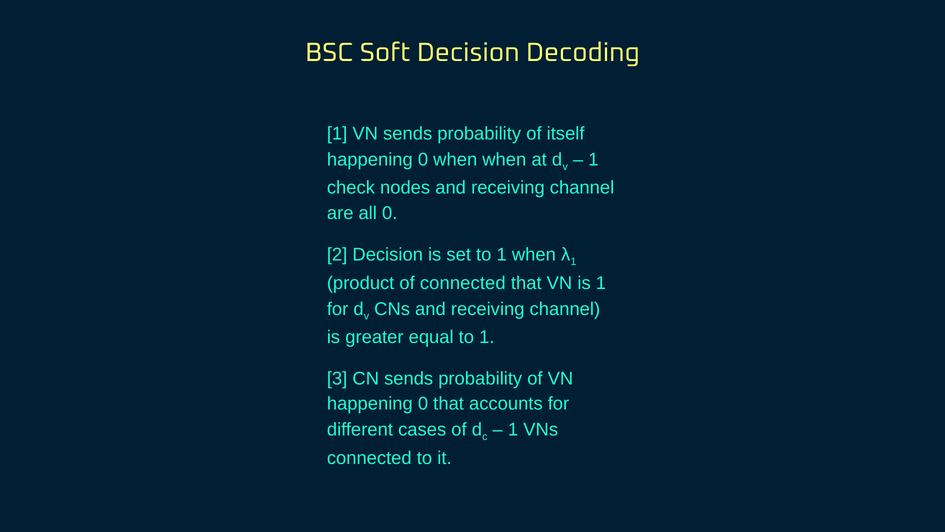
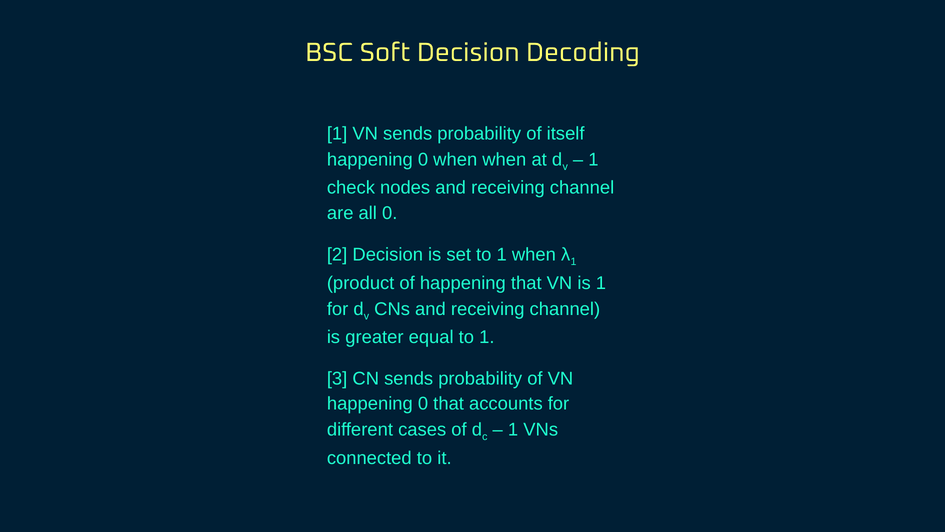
of connected: connected -> happening
